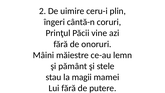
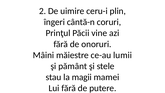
lemn: lemn -> lumii
